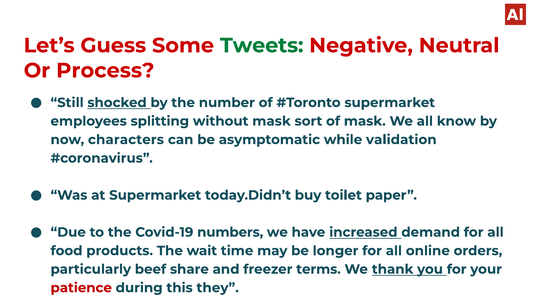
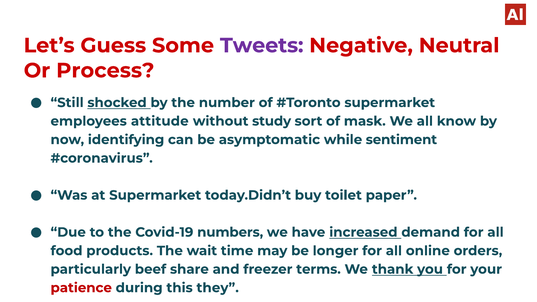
Tweets colour: green -> purple
splitting: splitting -> attitude
without mask: mask -> study
characters: characters -> identifying
validation: validation -> sentiment
